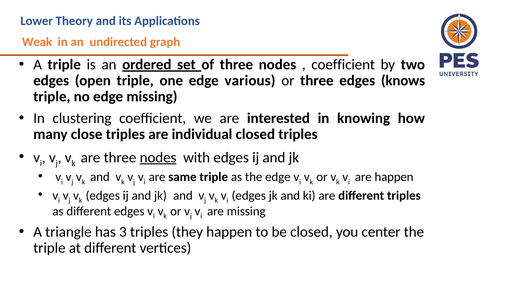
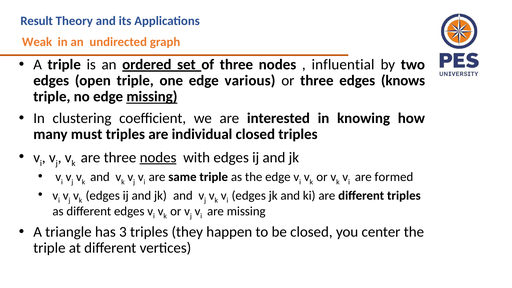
Lower: Lower -> Result
coefficient at (343, 65): coefficient -> influential
missing at (152, 97) underline: none -> present
close: close -> must
are happen: happen -> formed
